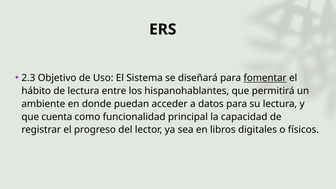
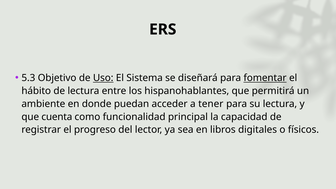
2.3: 2.3 -> 5.3
Uso underline: none -> present
datos: datos -> tener
